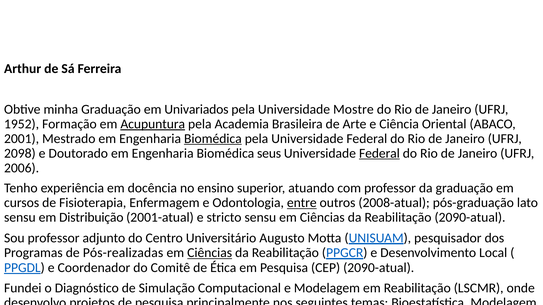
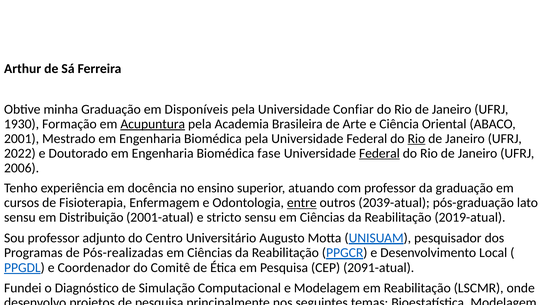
Univariados: Univariados -> Disponíveis
Mostre: Mostre -> Confiar
1952: 1952 -> 1930
Biomédica at (213, 139) underline: present -> none
Rio at (416, 139) underline: none -> present
2098: 2098 -> 2022
seus: seus -> fase
2008-atual: 2008-atual -> 2039-atual
Reabilitação 2090-atual: 2090-atual -> 2019-atual
Ciências at (210, 253) underline: present -> none
CEP 2090-atual: 2090-atual -> 2091-atual
